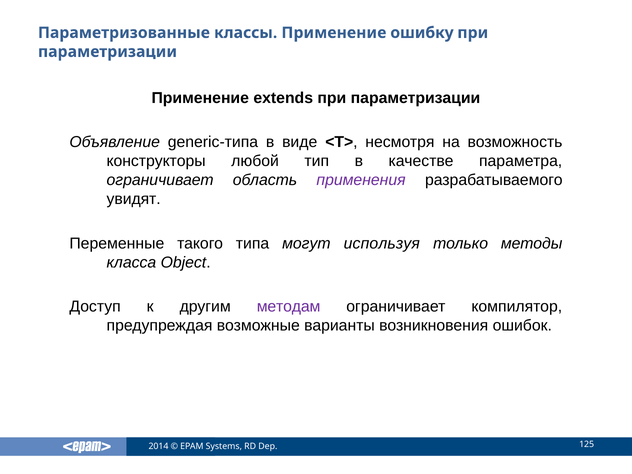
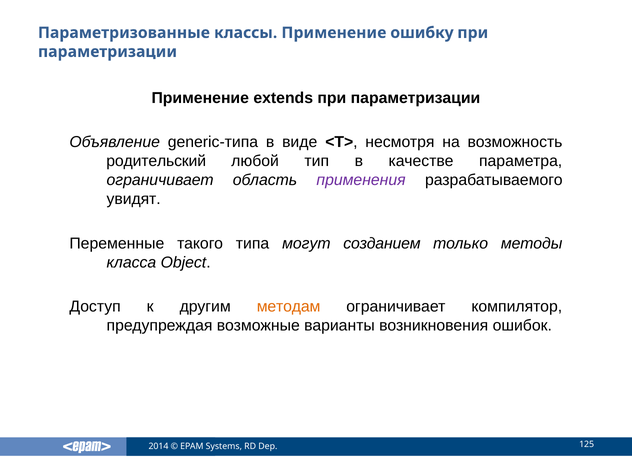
конструкторы: конструкторы -> родительский
используя: используя -> созданием
методам colour: purple -> orange
